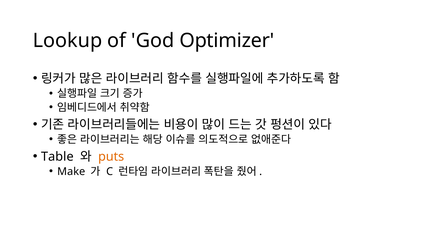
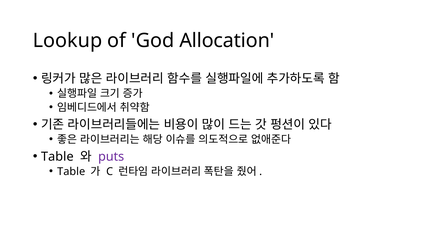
Optimizer: Optimizer -> Allocation
puts colour: orange -> purple
Make at (71, 171): Make -> Table
